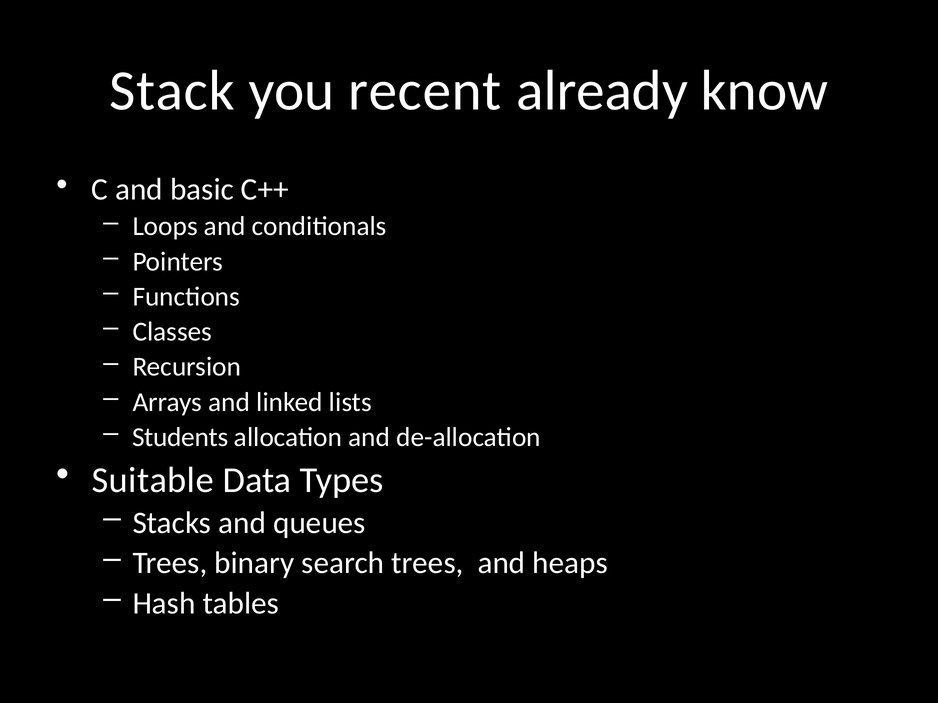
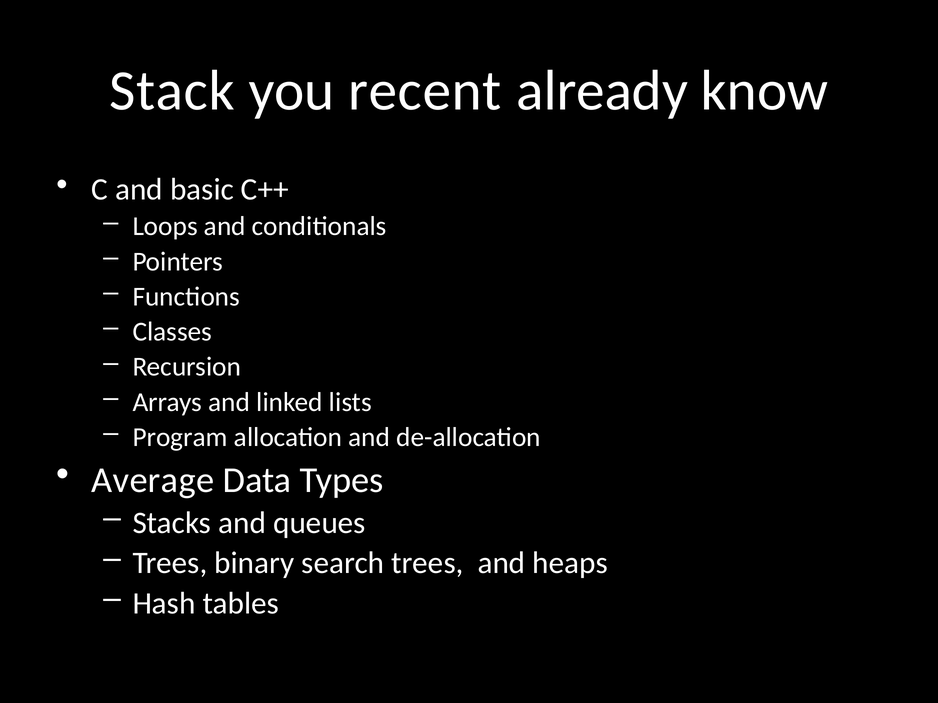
Students: Students -> Program
Suitable: Suitable -> Average
